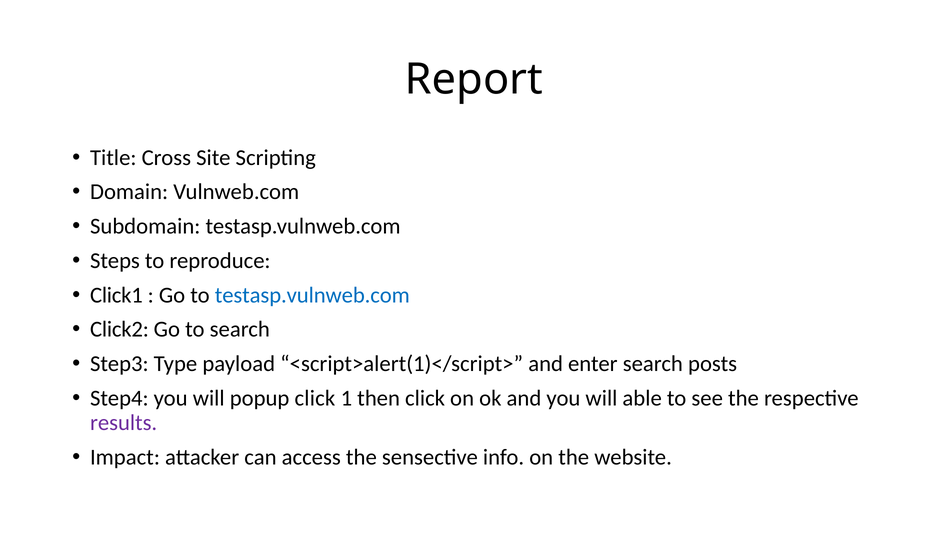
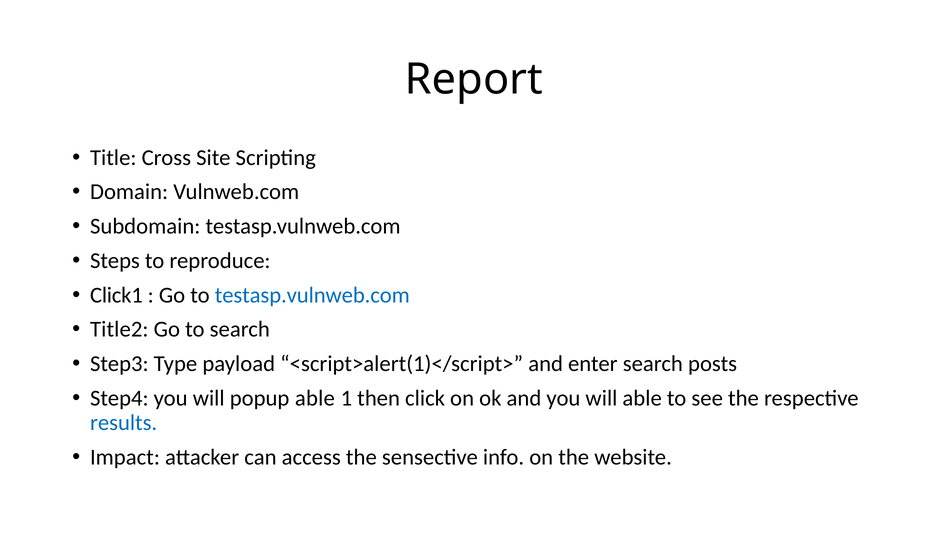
Click2: Click2 -> Title2
popup click: click -> able
results colour: purple -> blue
